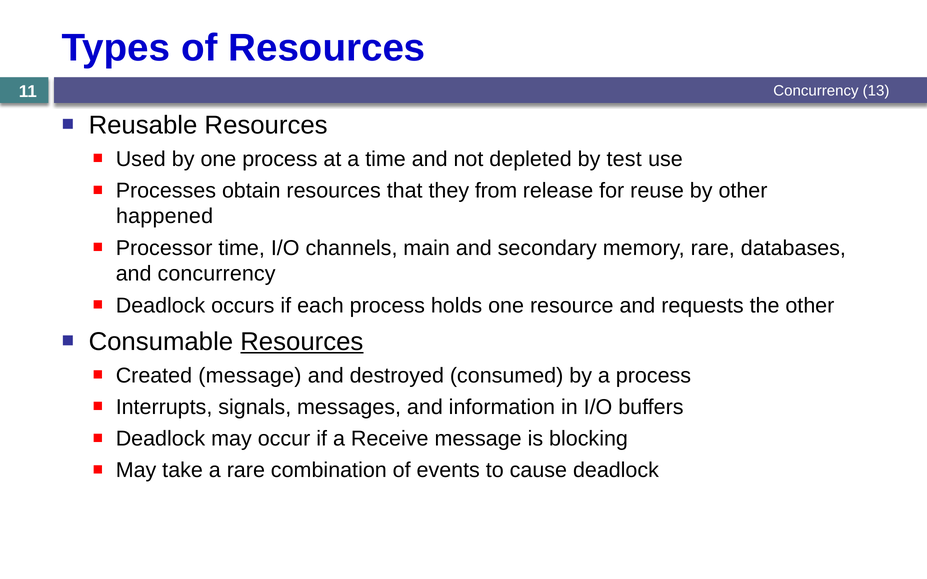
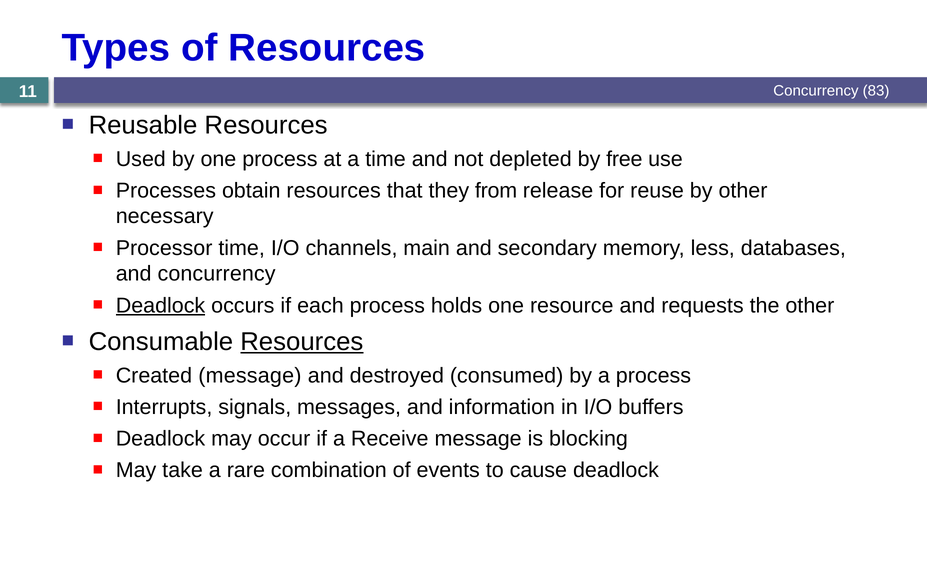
13: 13 -> 83
test: test -> free
happened: happened -> necessary
memory rare: rare -> less
Deadlock at (160, 306) underline: none -> present
